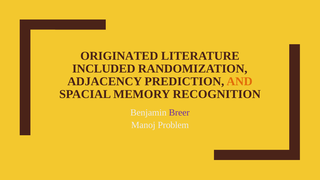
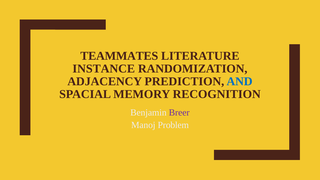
ORIGINATED: ORIGINATED -> TEAMMATES
INCLUDED: INCLUDED -> INSTANCE
AND colour: orange -> blue
